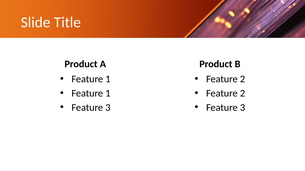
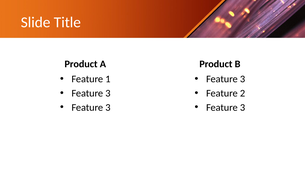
2 at (243, 79): 2 -> 3
1 at (108, 94): 1 -> 3
